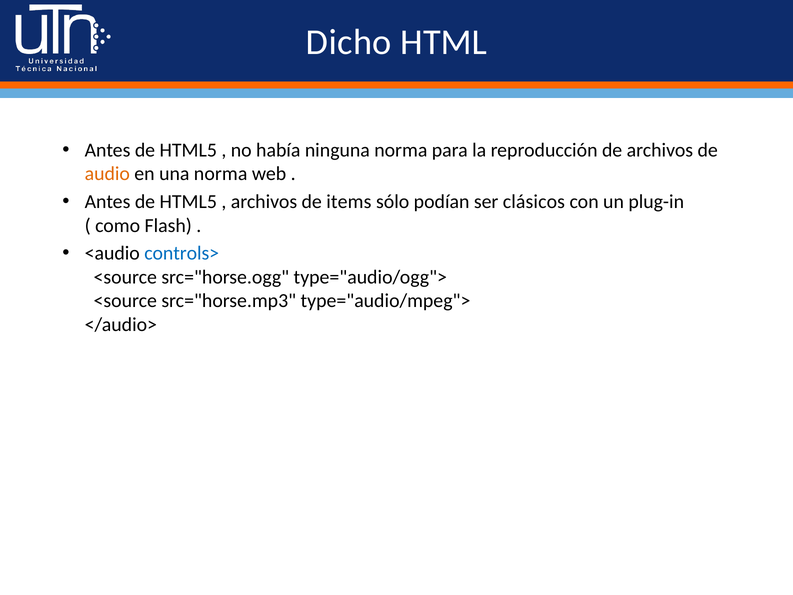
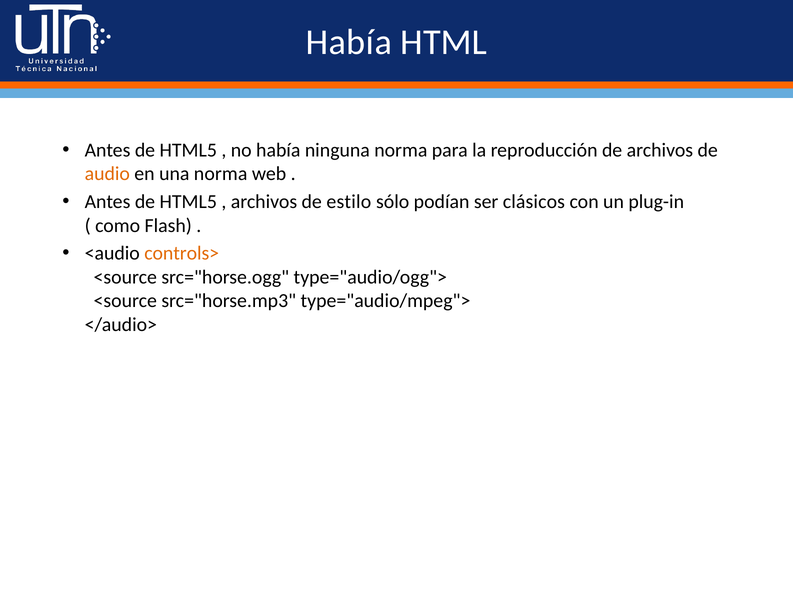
Dicho at (349, 42): Dicho -> Había
items: items -> estilo
controls> colour: blue -> orange
